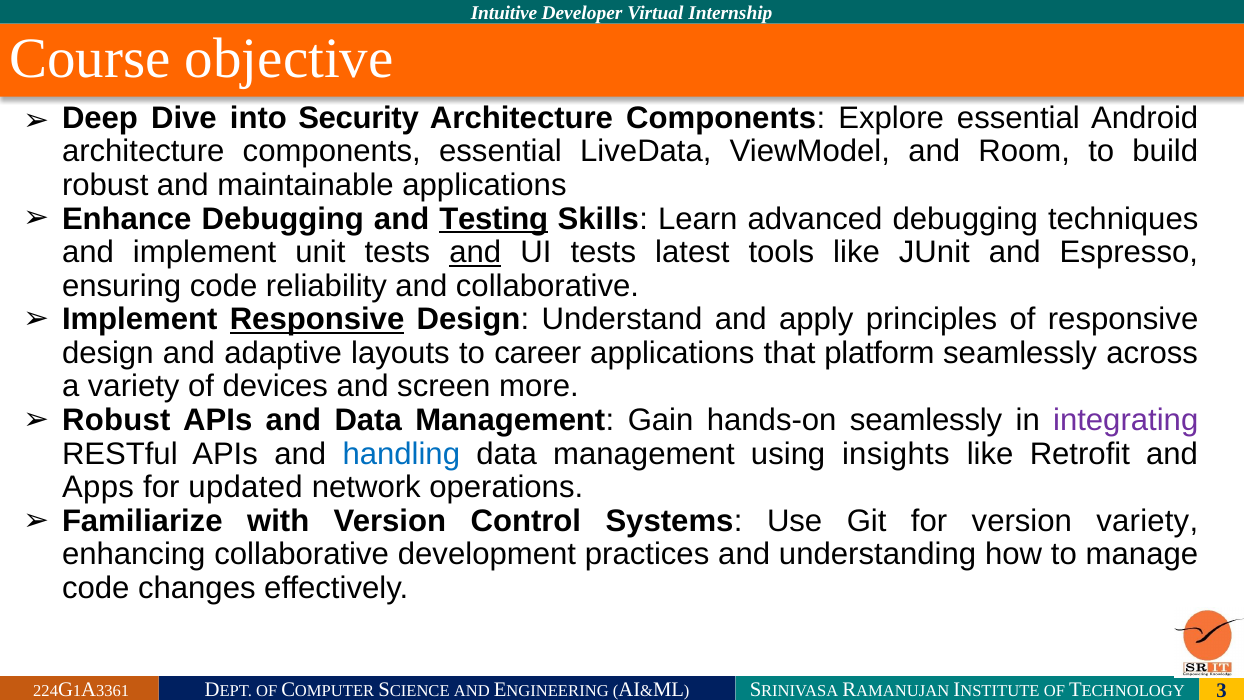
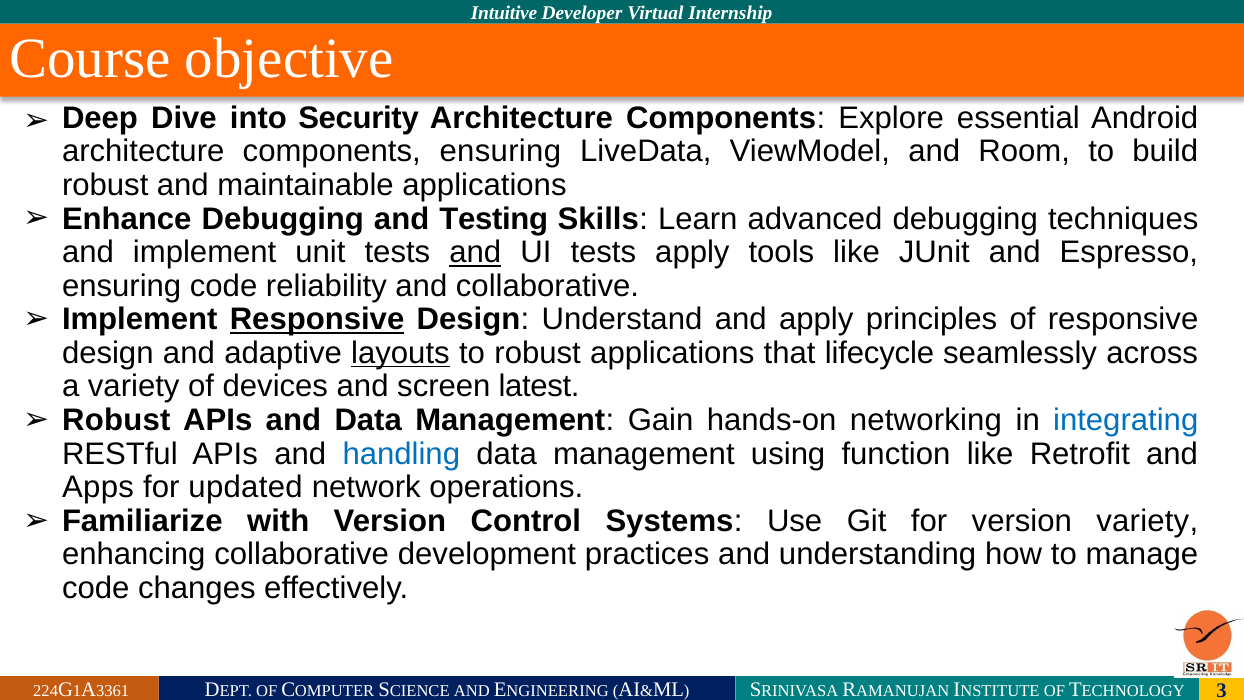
components essential: essential -> ensuring
Testing underline: present -> none
tests latest: latest -> apply
layouts underline: none -> present
to career: career -> robust
platform: platform -> lifecycle
more: more -> latest
hands-on seamlessly: seamlessly -> networking
integrating colour: purple -> blue
insights: insights -> function
